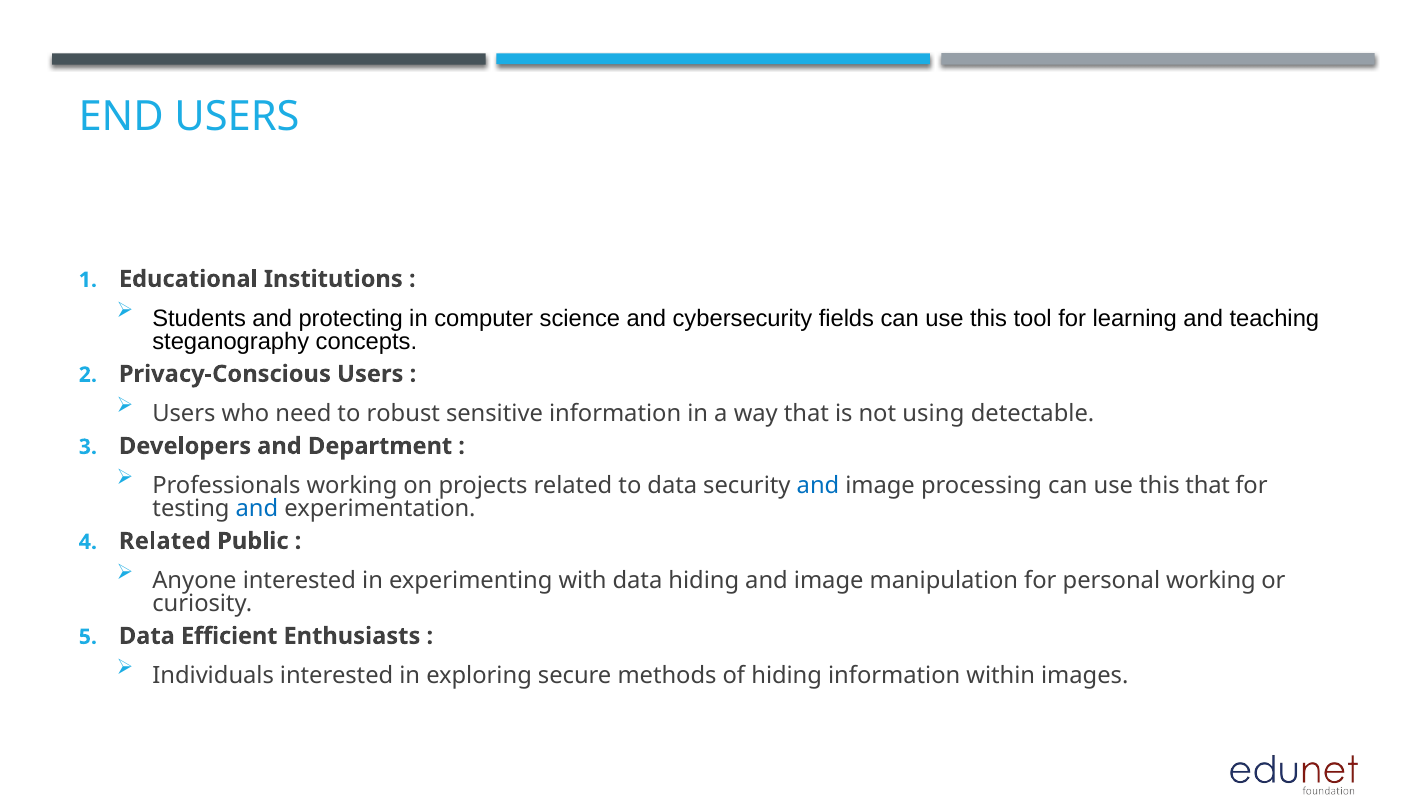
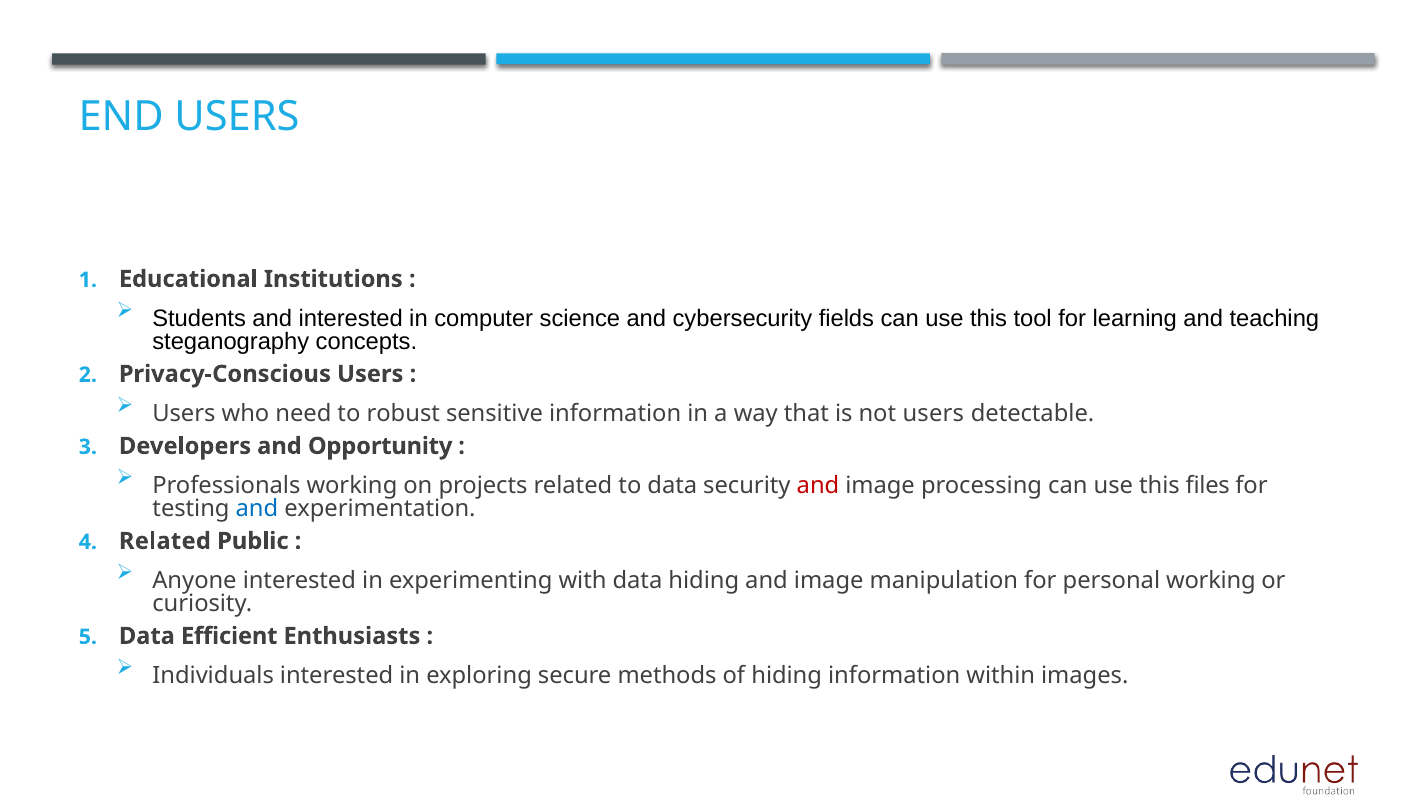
and protecting: protecting -> interested
not using: using -> users
Department: Department -> Opportunity
and at (818, 486) colour: blue -> red
this that: that -> files
